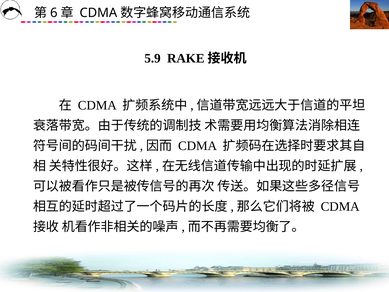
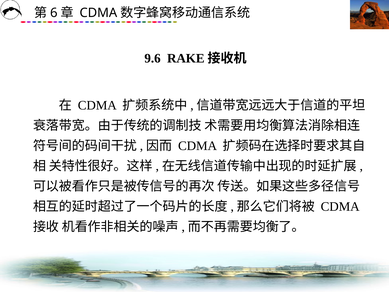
5.9: 5.9 -> 9.6
